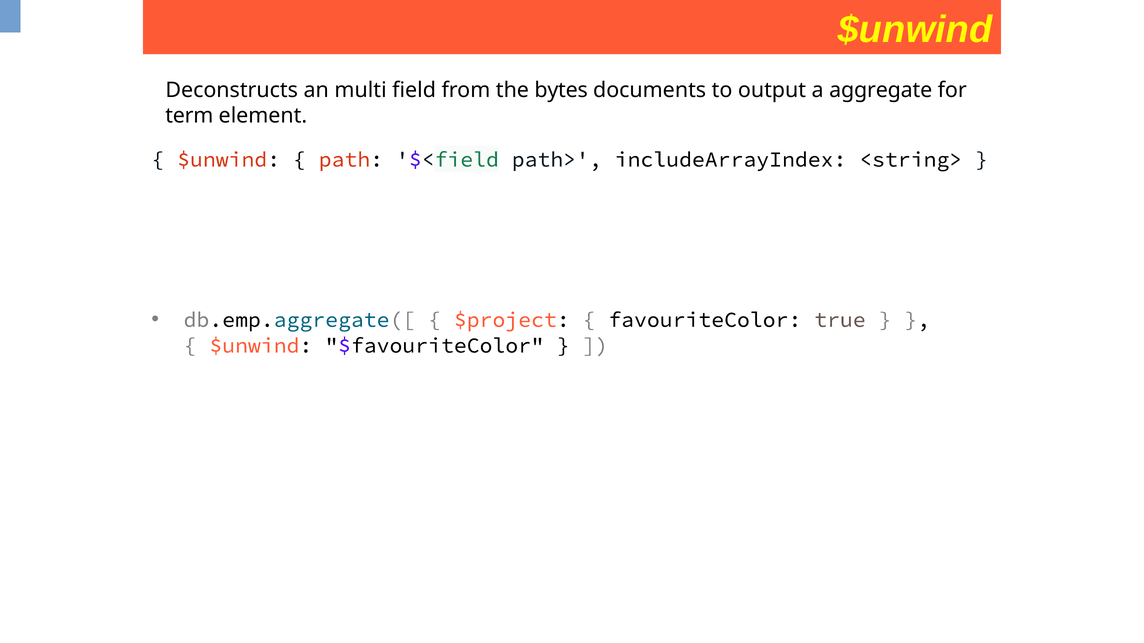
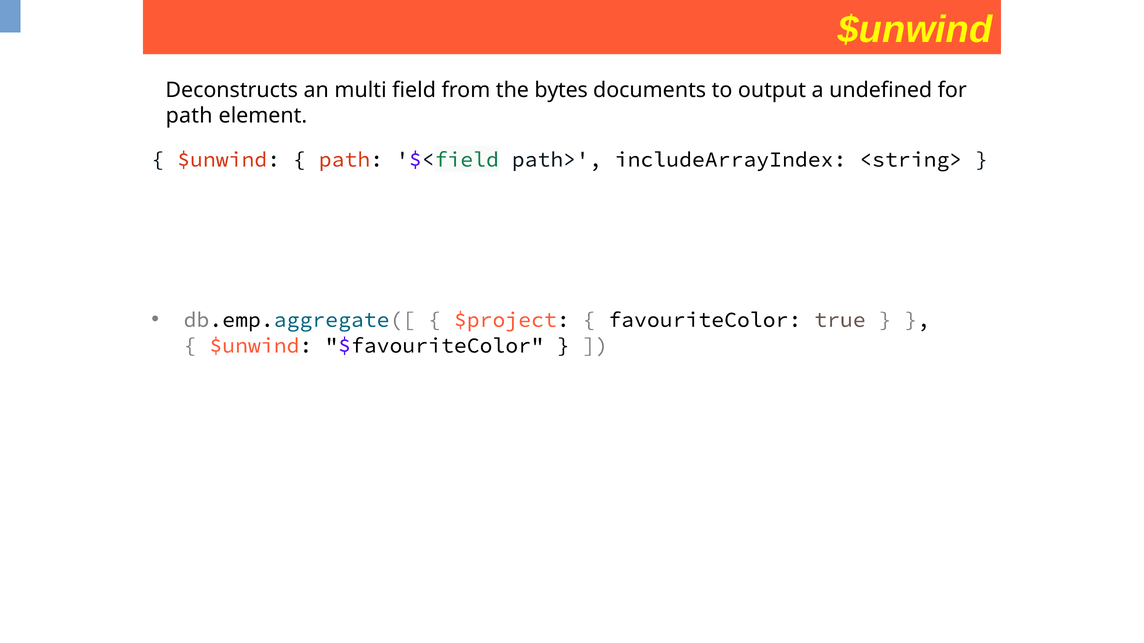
aggregate: aggregate -> undefined
term at (189, 116): term -> path
